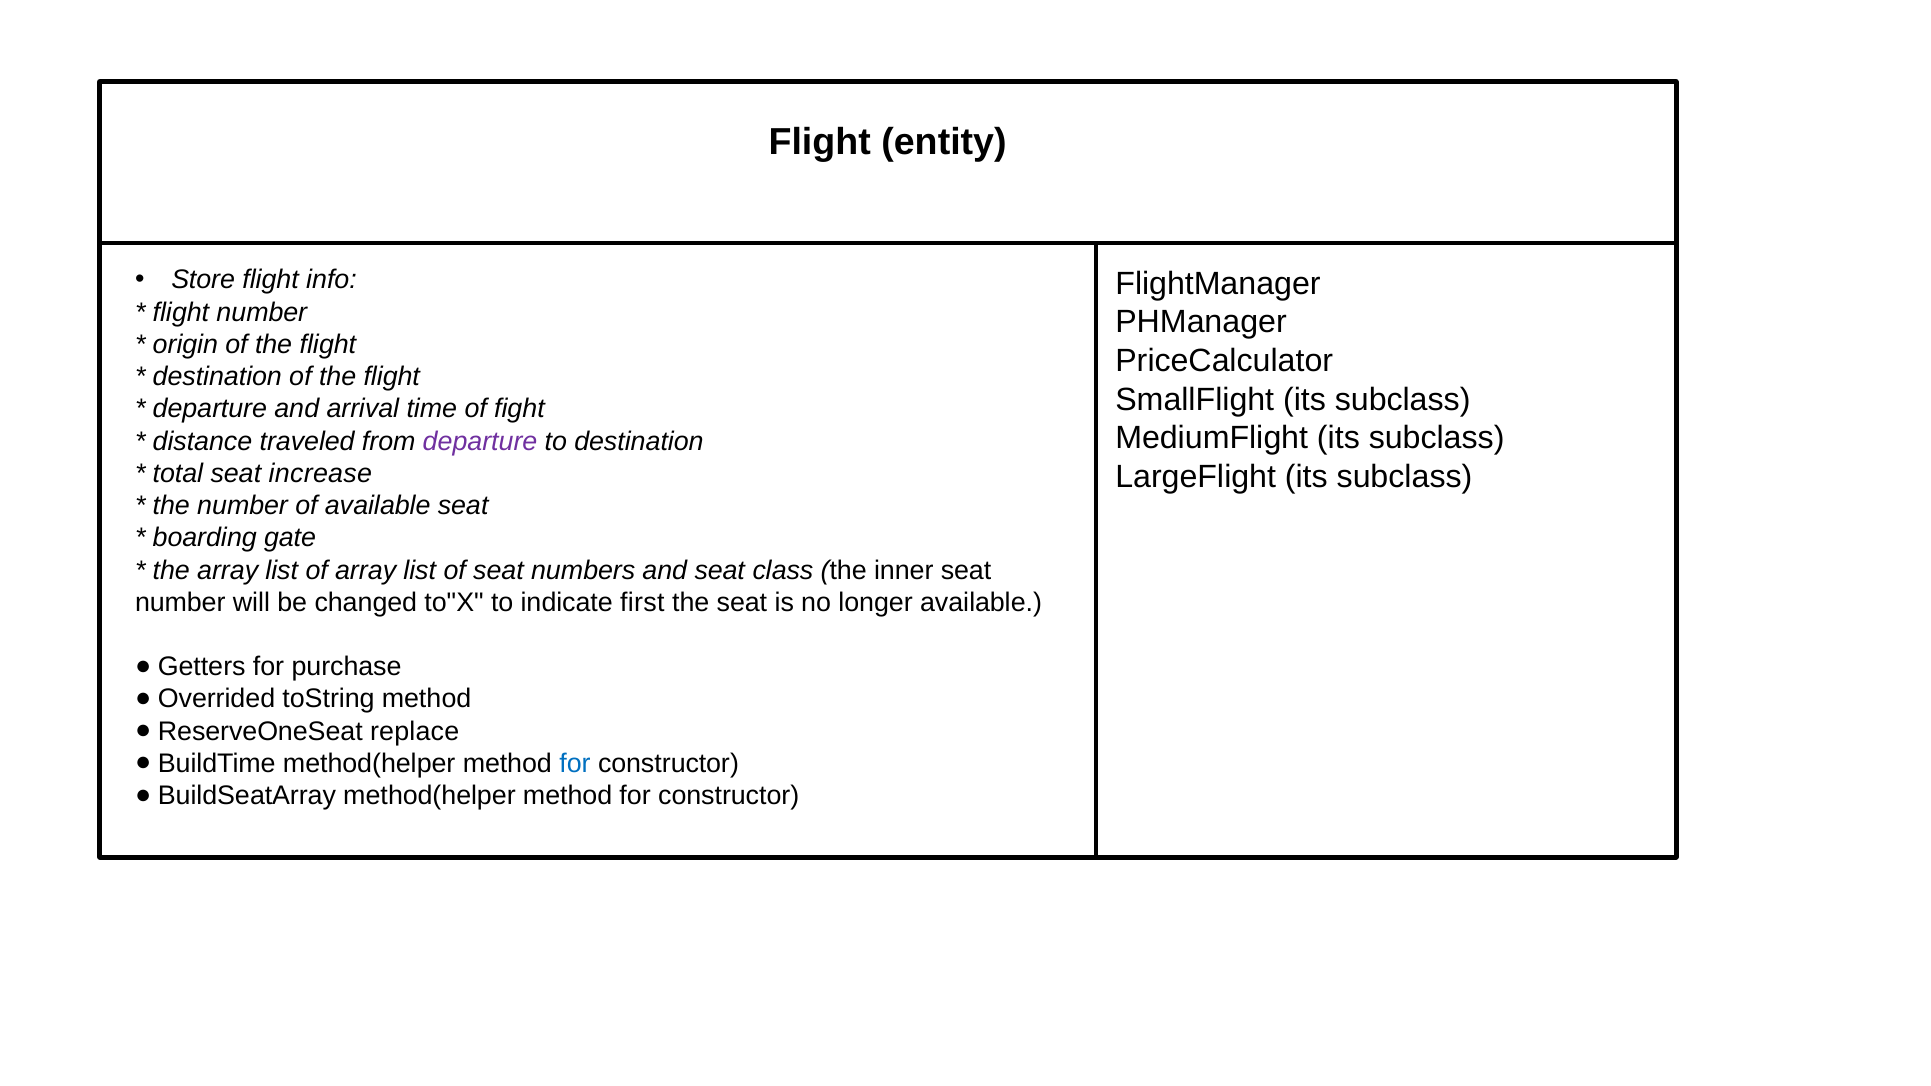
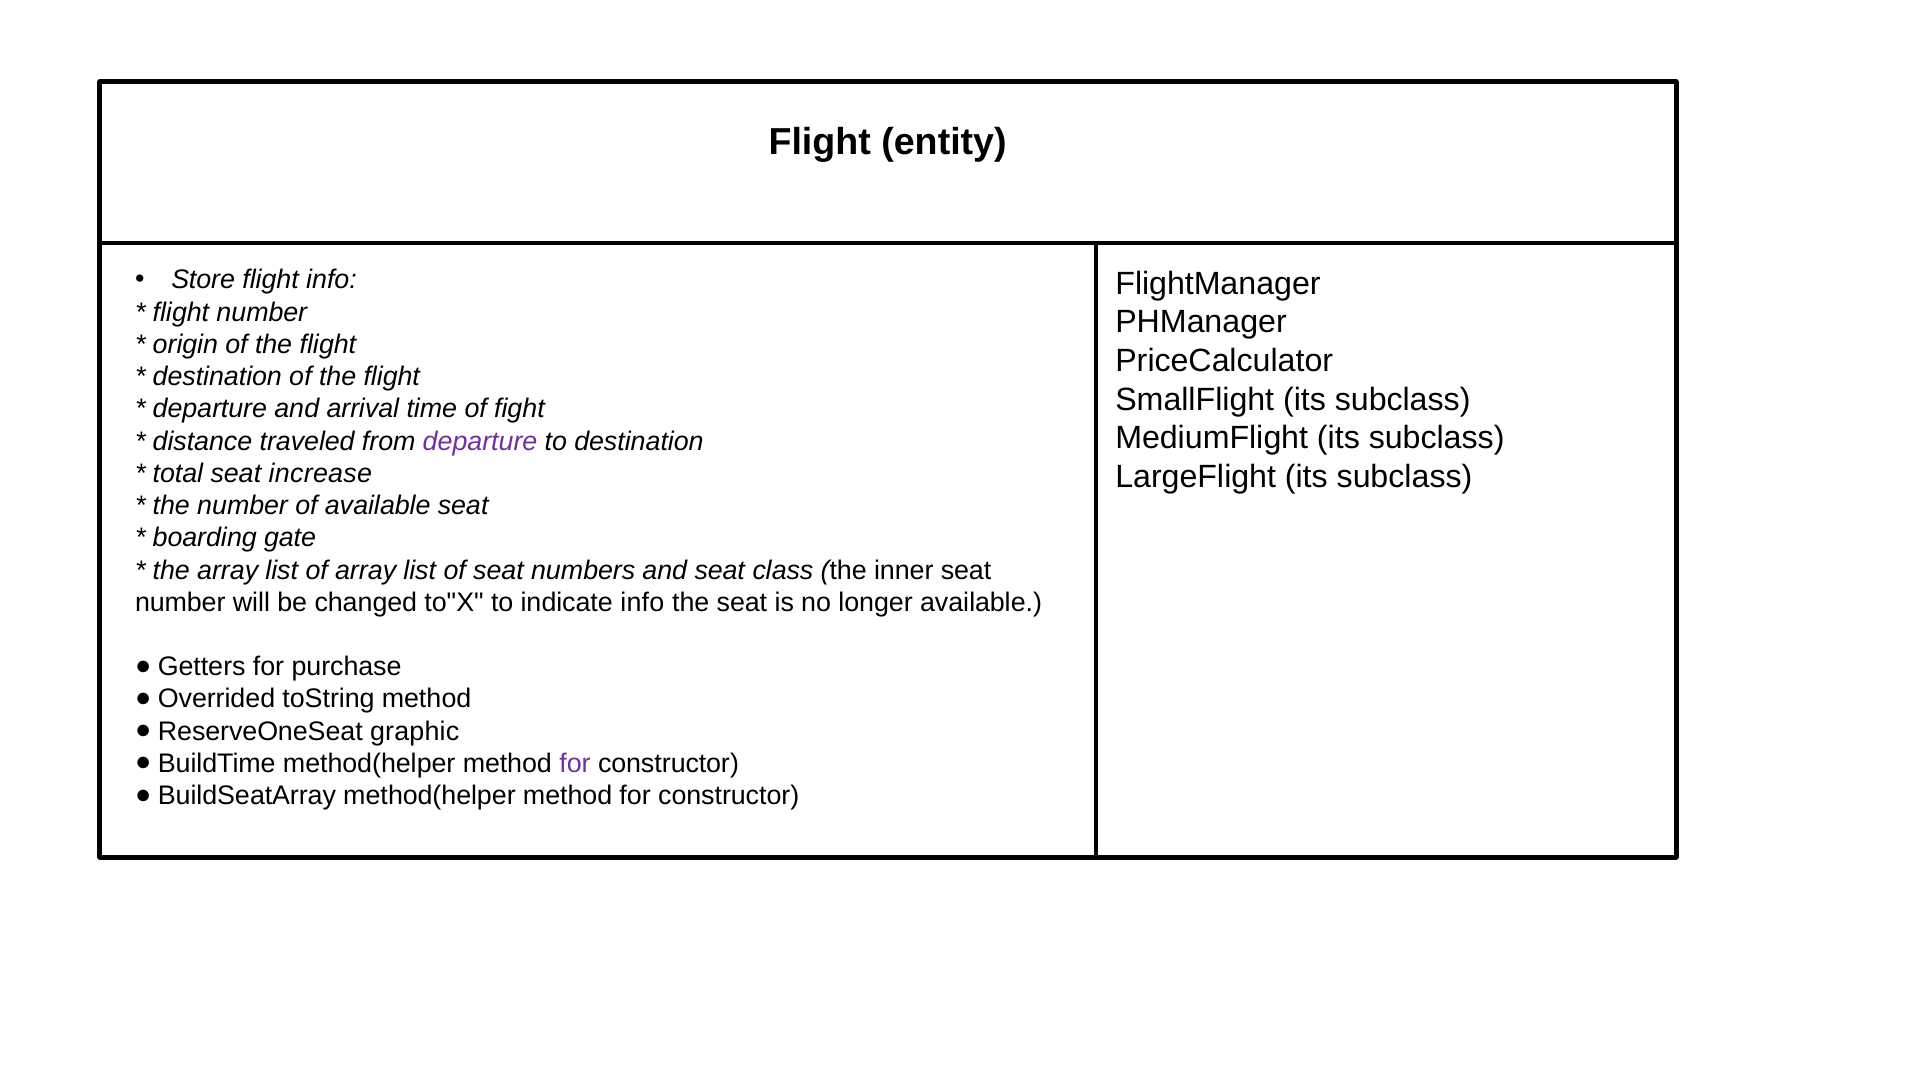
indicate first: first -> info
replace: replace -> graphic
for at (575, 764) colour: blue -> purple
